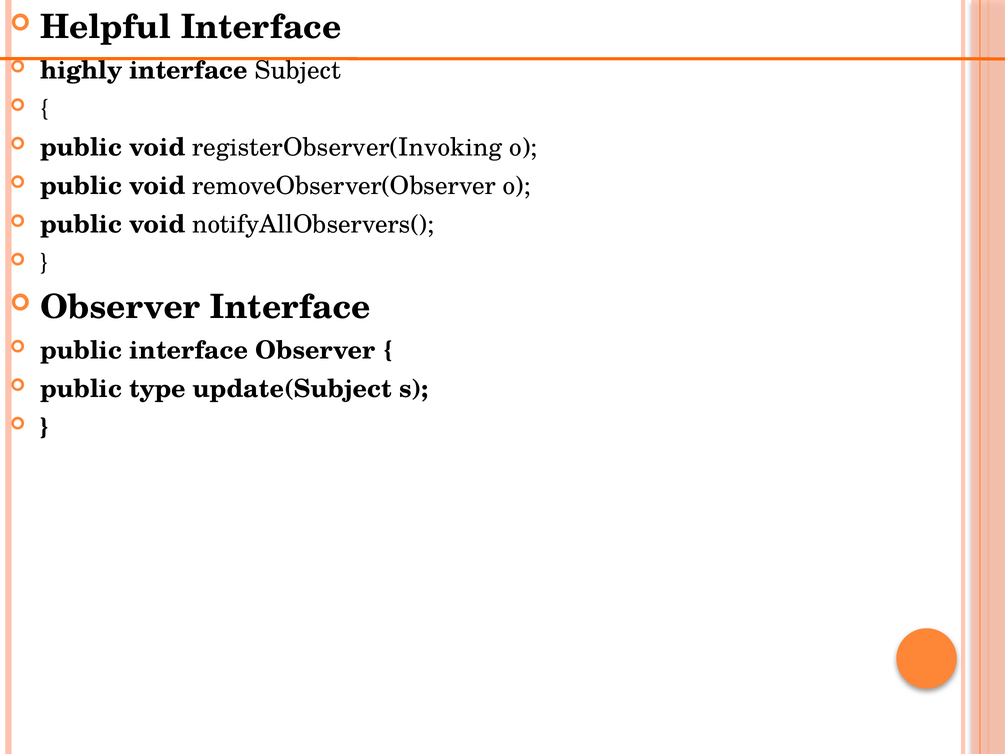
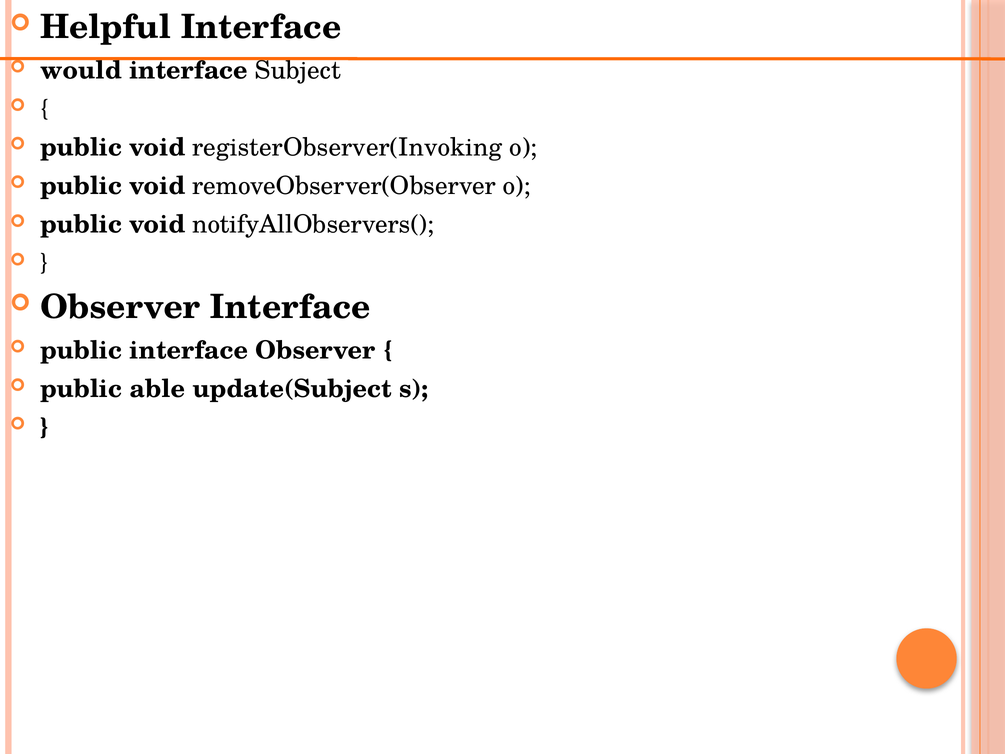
highly: highly -> would
type: type -> able
